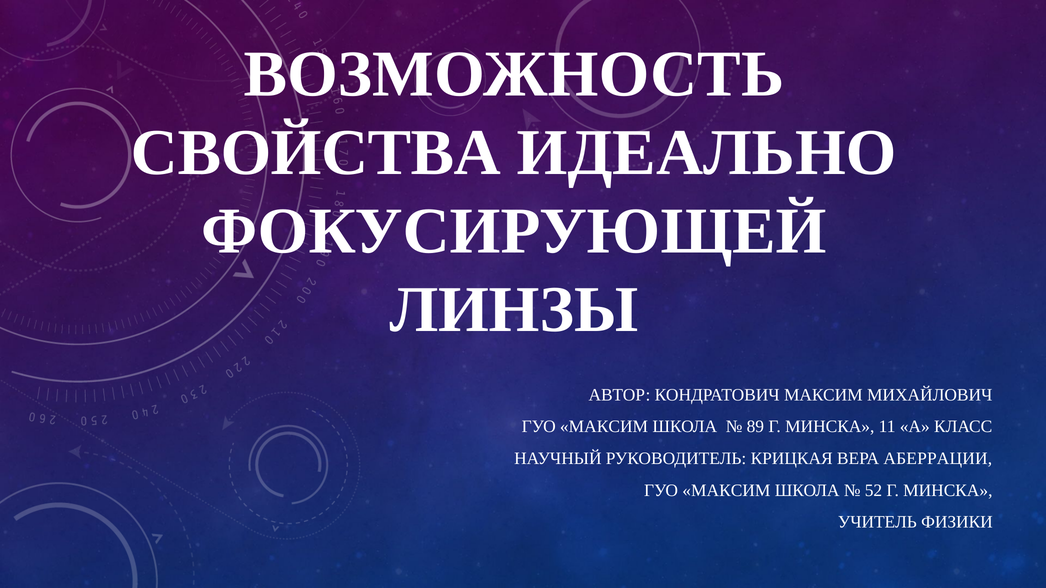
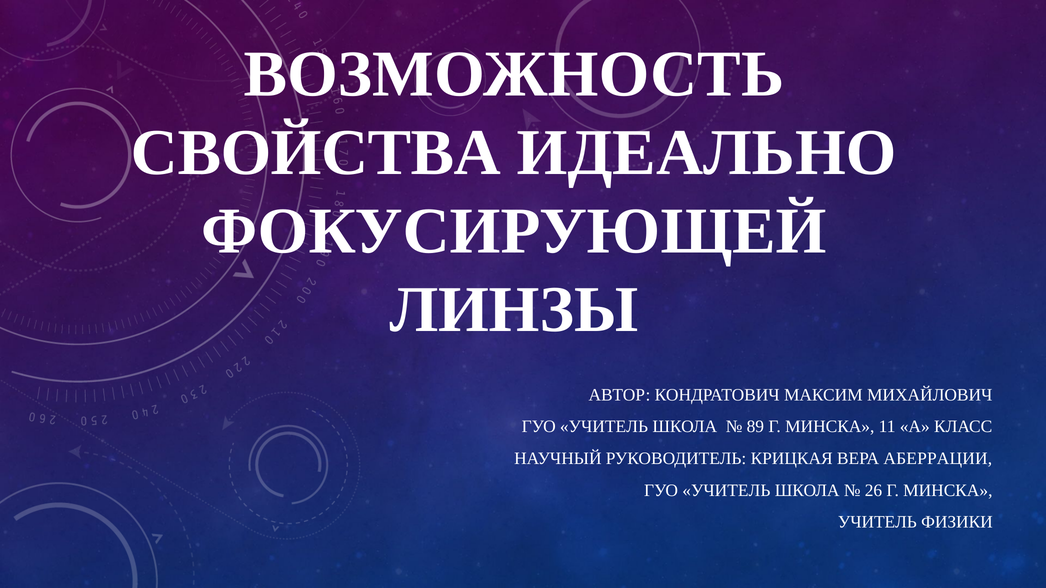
МАКСИМ at (604, 427): МАКСИМ -> УЧИТЕЛЬ
МАКСИМ at (726, 491): МАКСИМ -> УЧИТЕЛЬ
52: 52 -> 26
